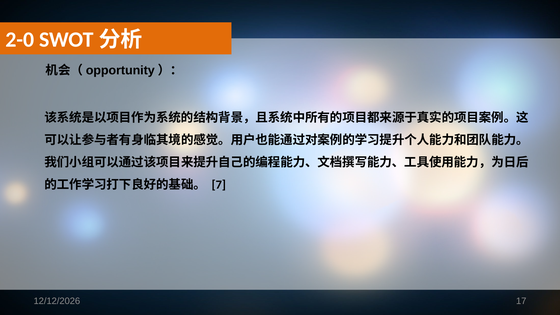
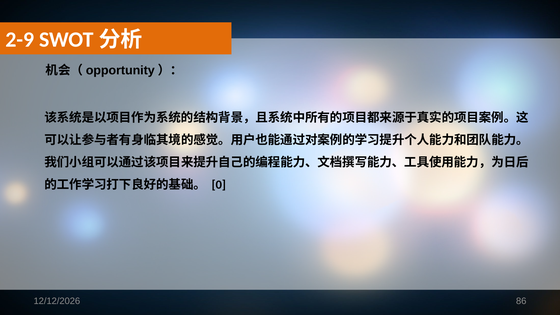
2-0: 2-0 -> 2-9
7: 7 -> 0
17: 17 -> 86
